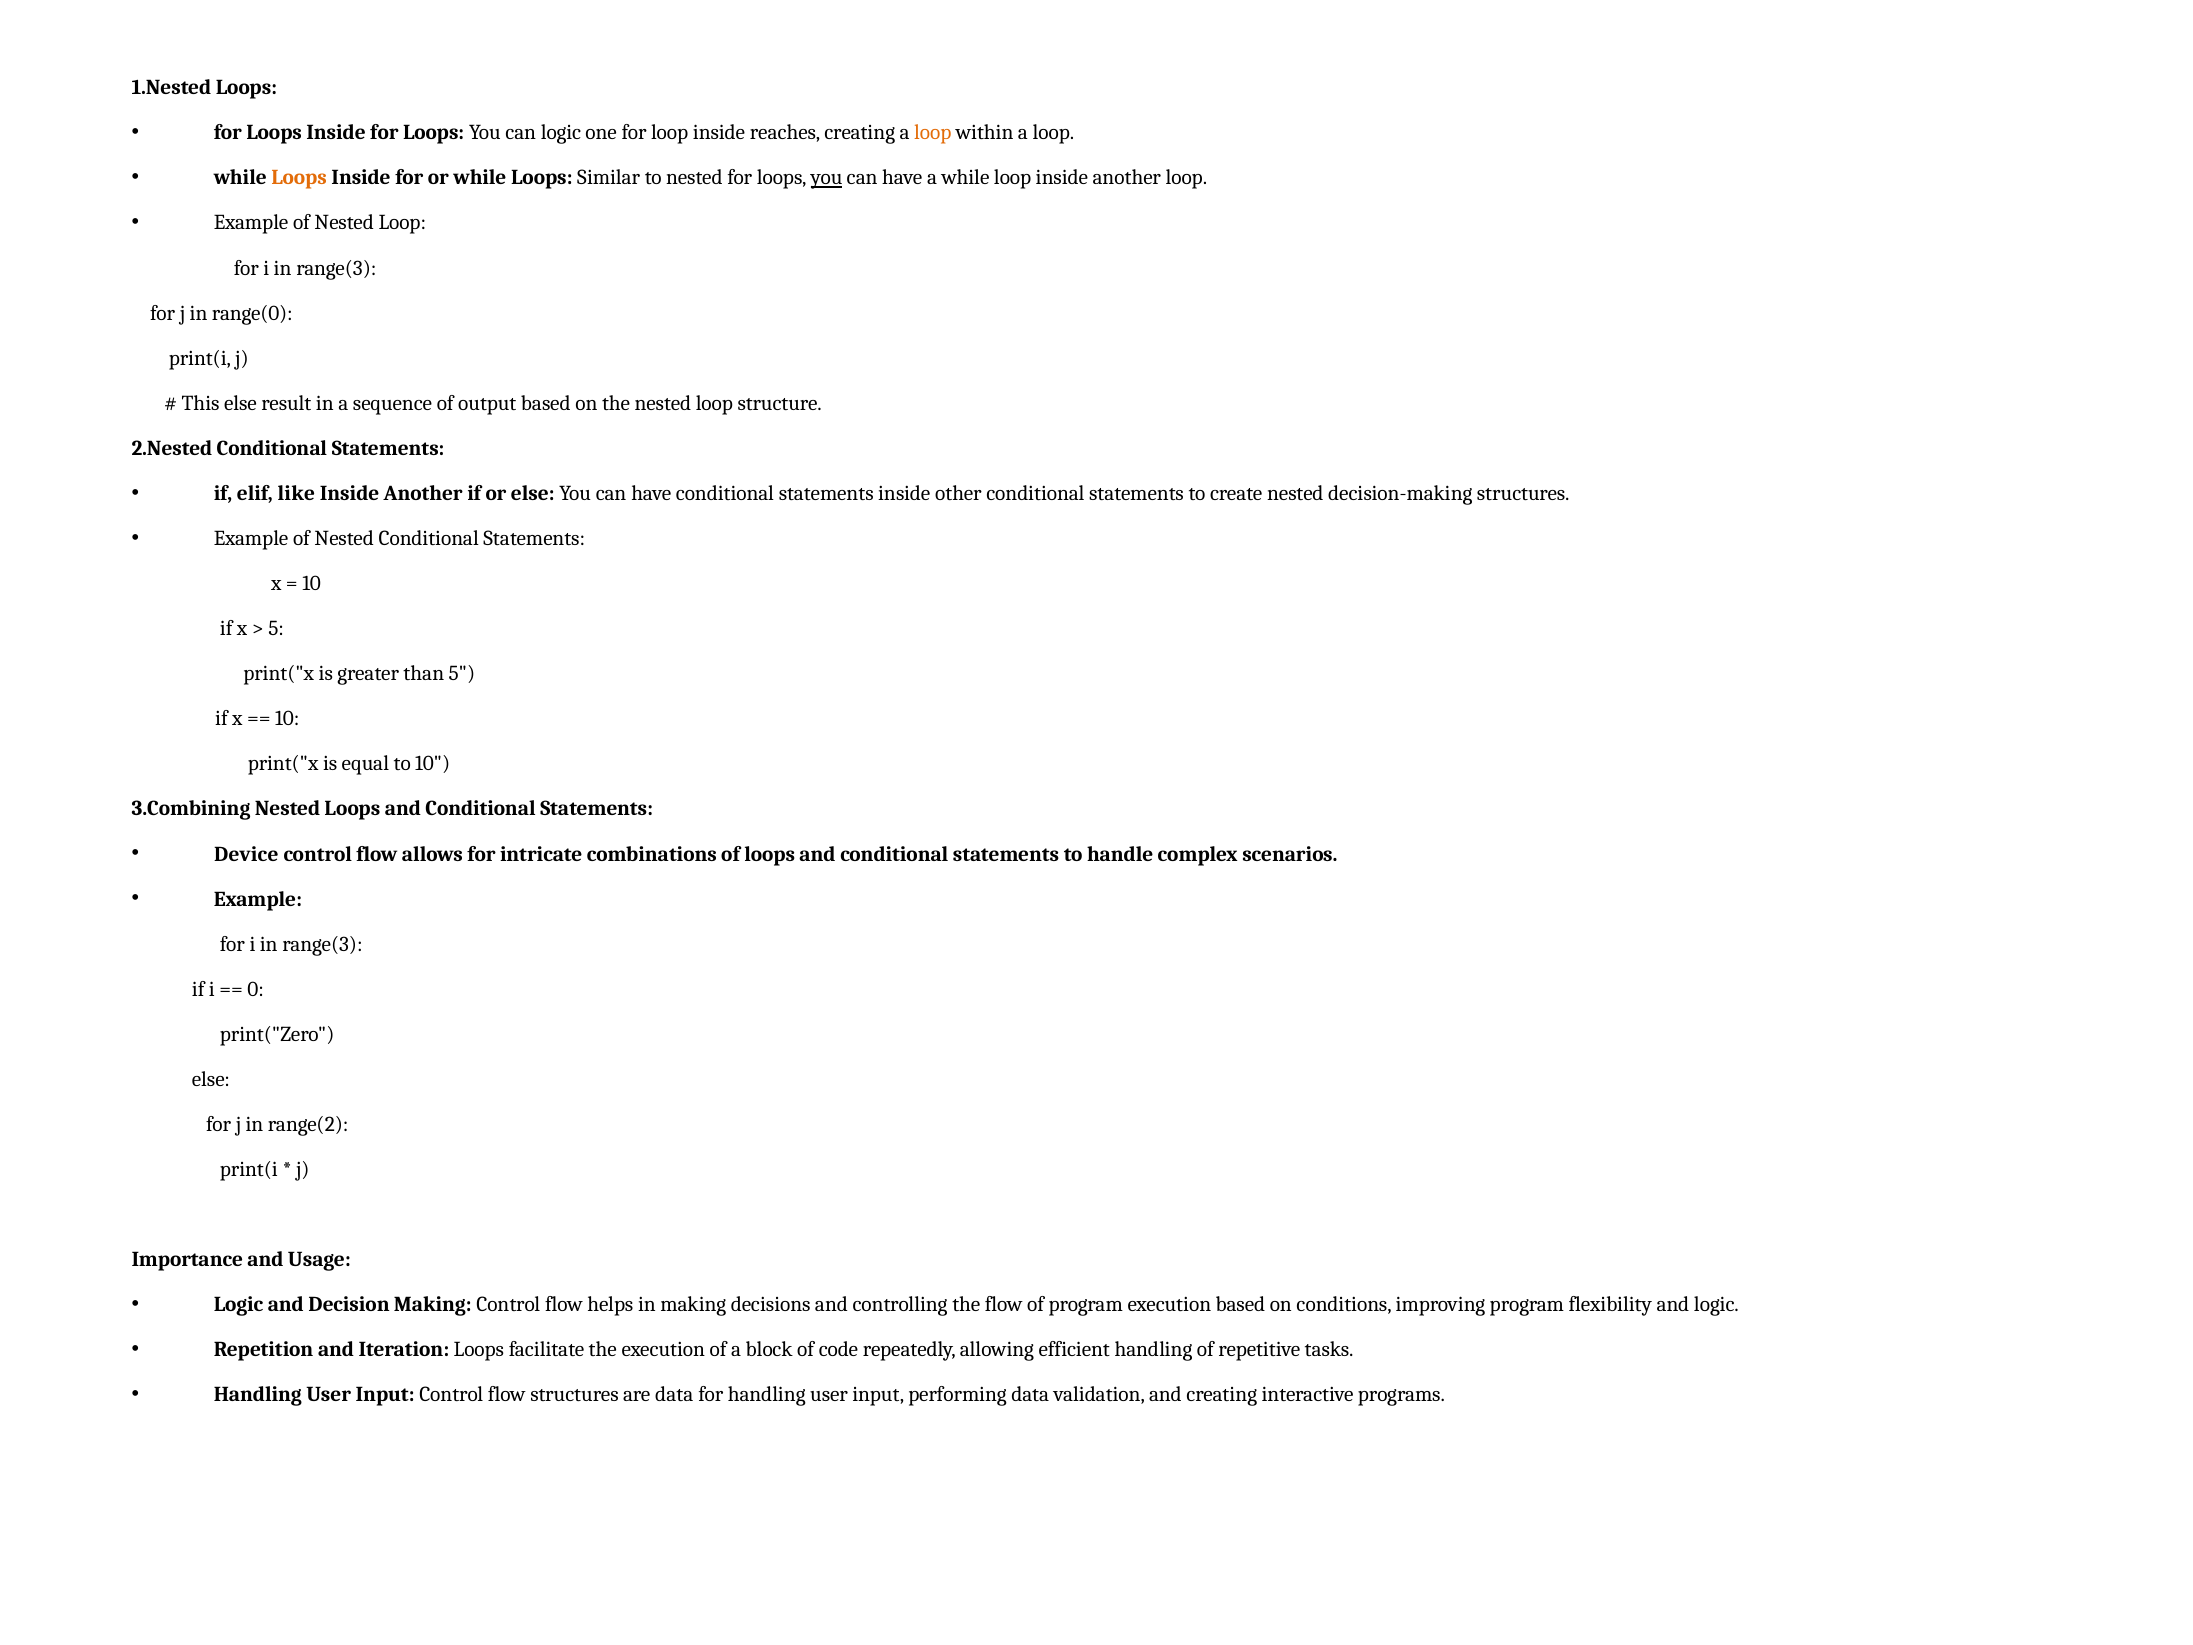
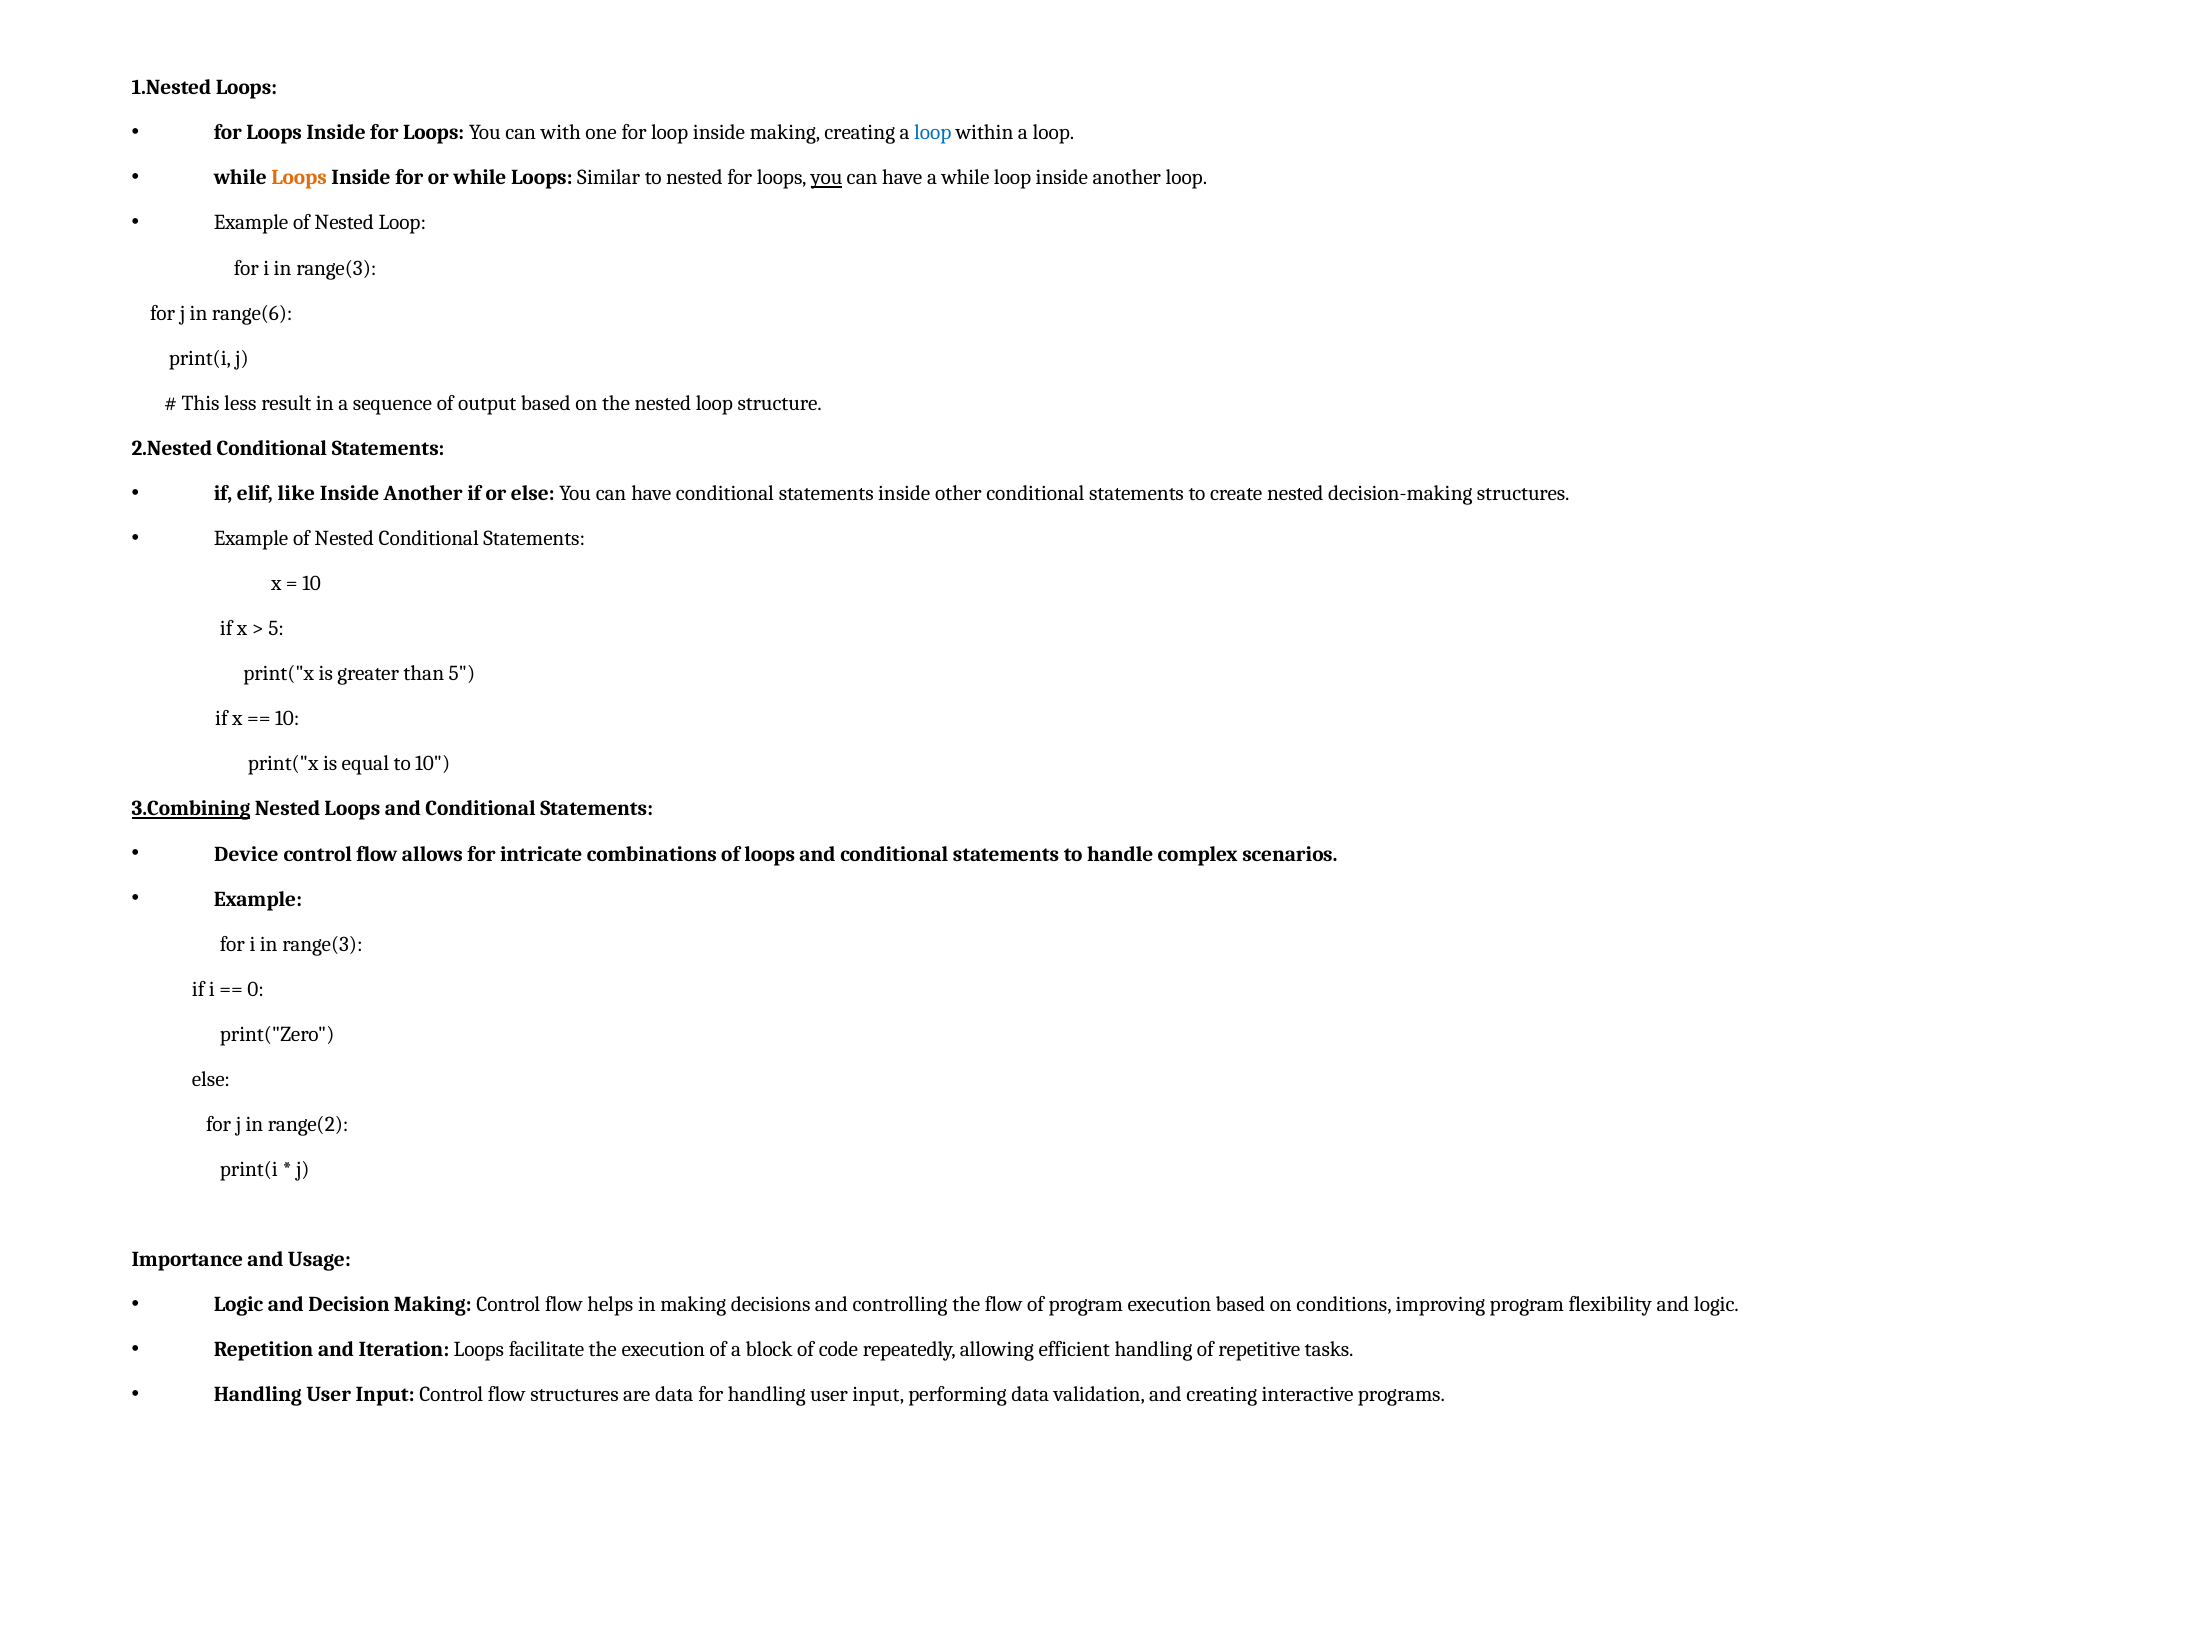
can logic: logic -> with
inside reaches: reaches -> making
loop at (933, 133) colour: orange -> blue
range(0: range(0 -> range(6
This else: else -> less
3.Combining underline: none -> present
